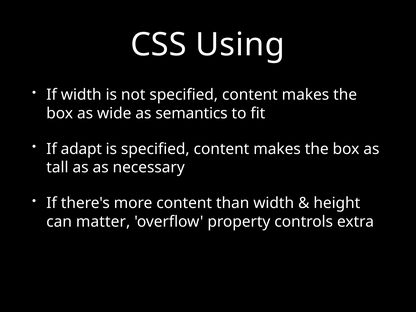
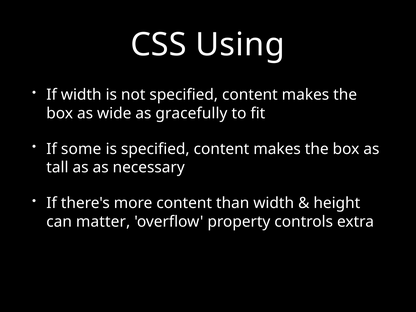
semantics: semantics -> gracefully
adapt: adapt -> some
